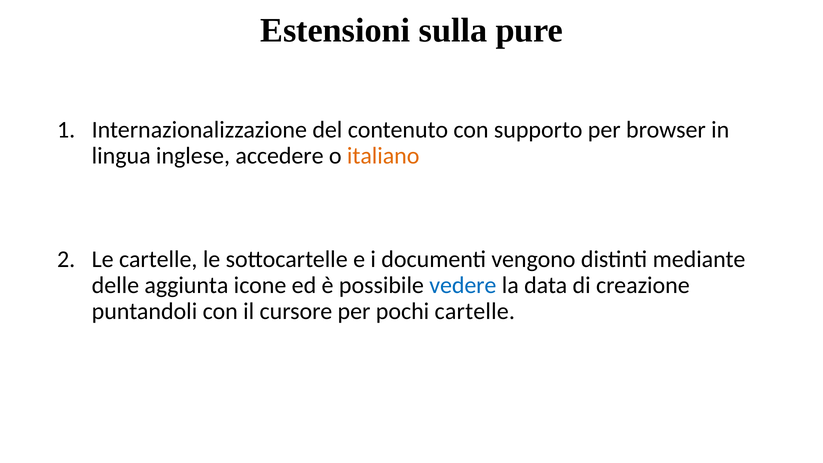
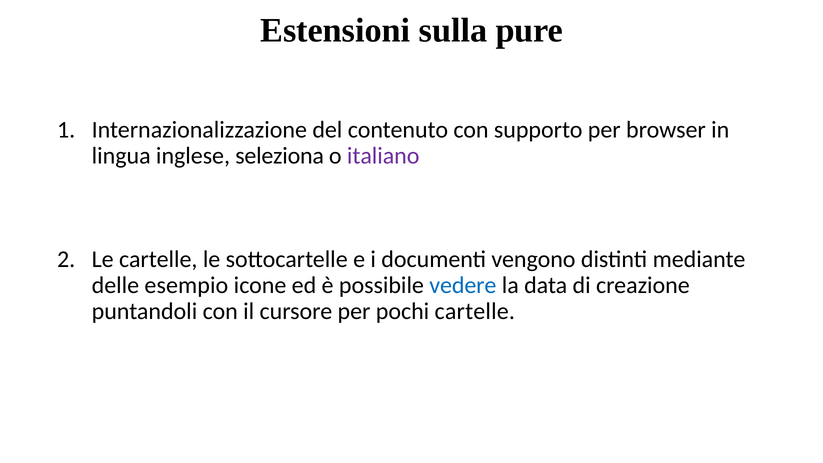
accedere: accedere -> seleziona
italiano colour: orange -> purple
aggiunta: aggiunta -> esempio
